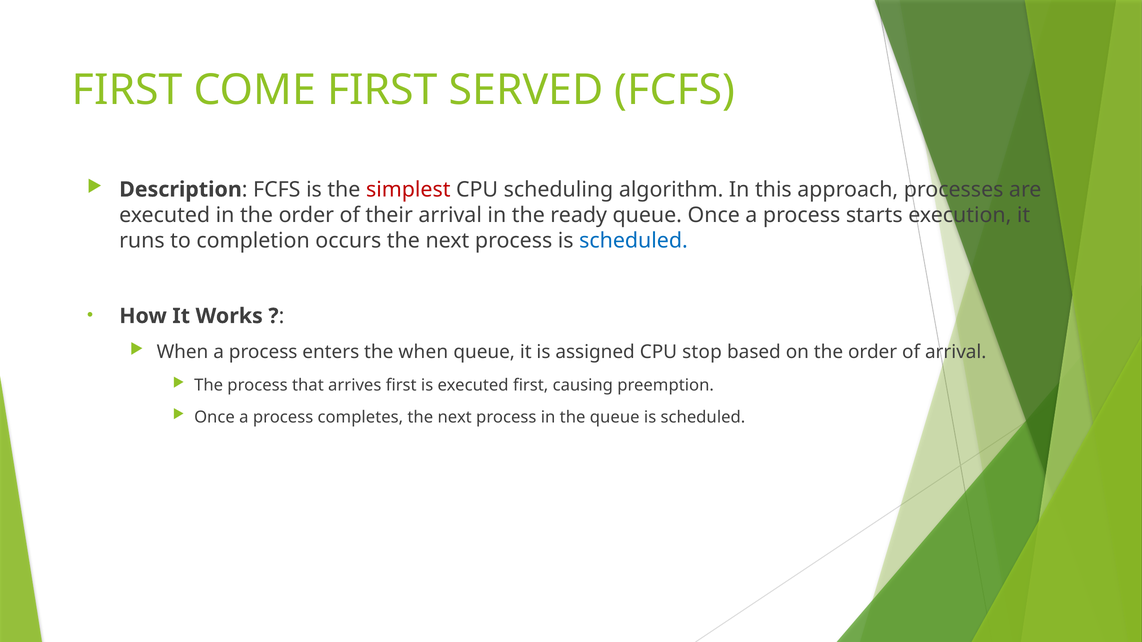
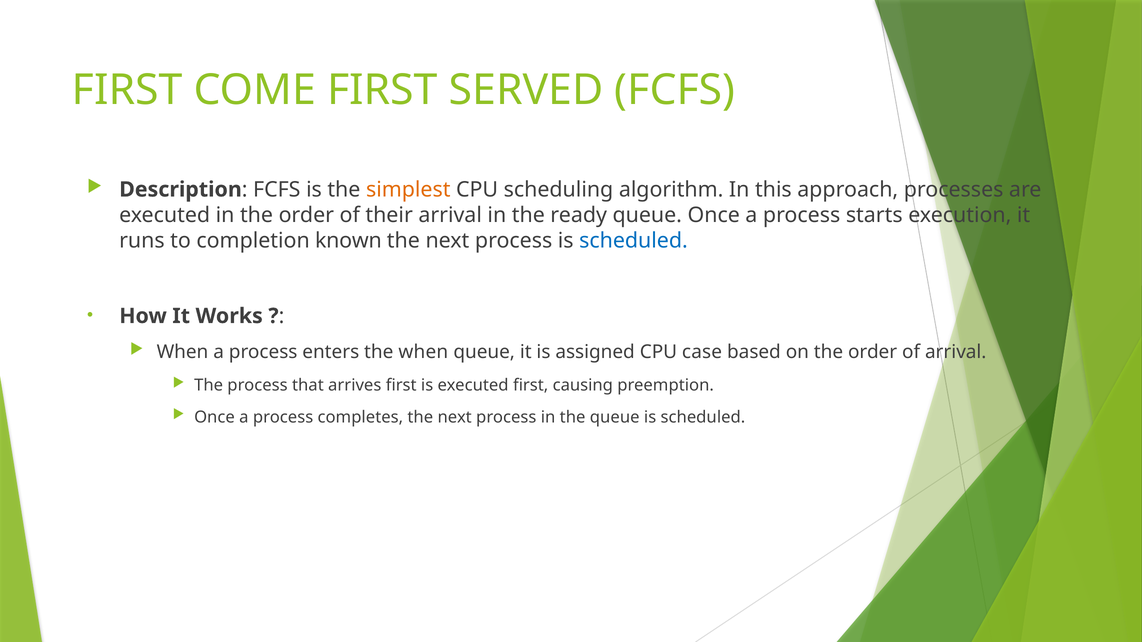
simplest colour: red -> orange
occurs: occurs -> known
stop: stop -> case
